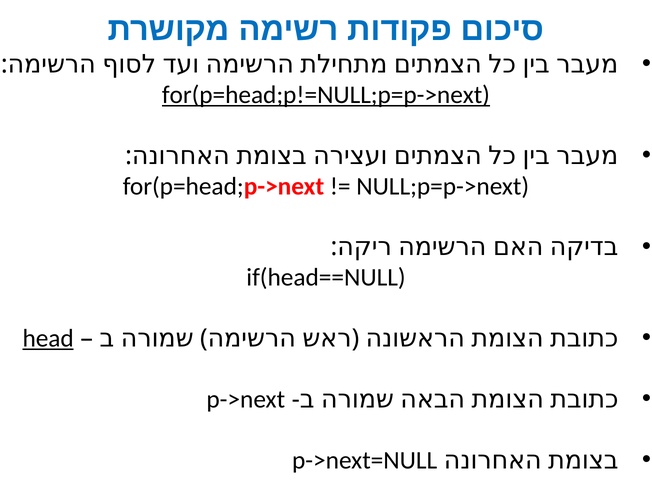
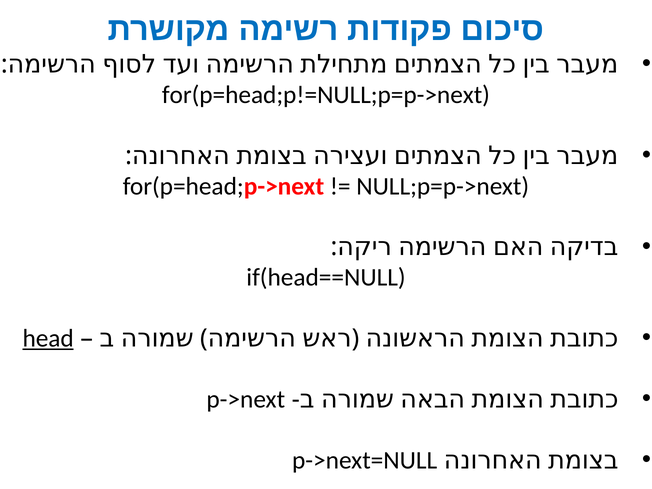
for(p=head;p!=NULL;p=p->next underline: present -> none
